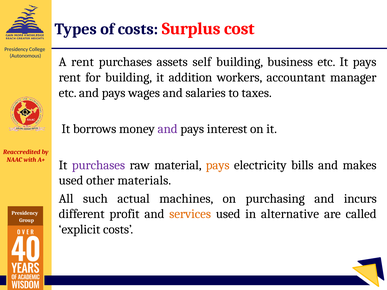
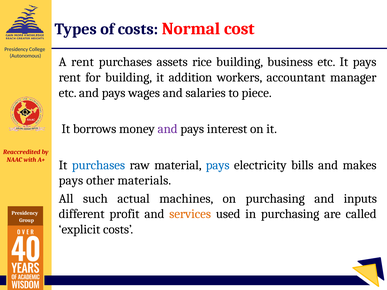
Surplus: Surplus -> Normal
self: self -> rice
taxes: taxes -> piece
purchases at (98, 165) colour: purple -> blue
pays at (218, 165) colour: orange -> blue
used at (71, 181): used -> pays
incurs: incurs -> inputs
in alternative: alternative -> purchasing
